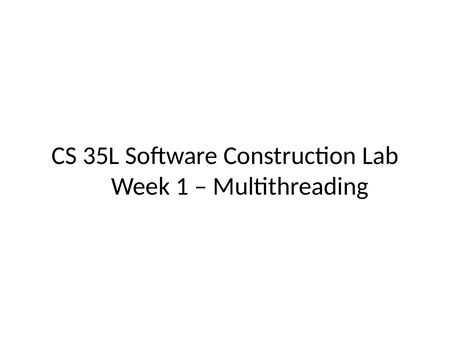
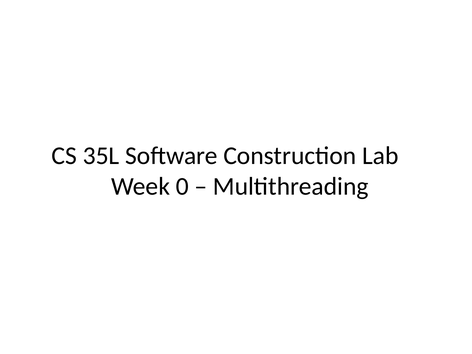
1: 1 -> 0
